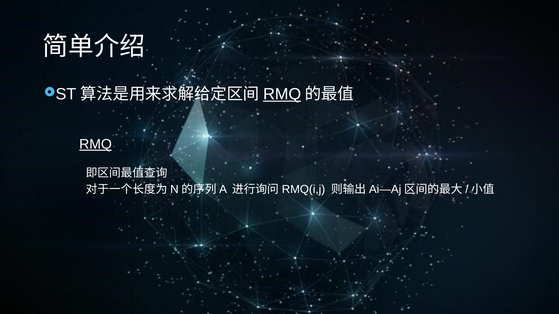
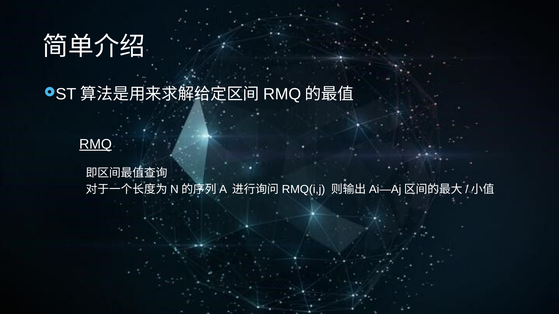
RMQ at (282, 94) underline: present -> none
